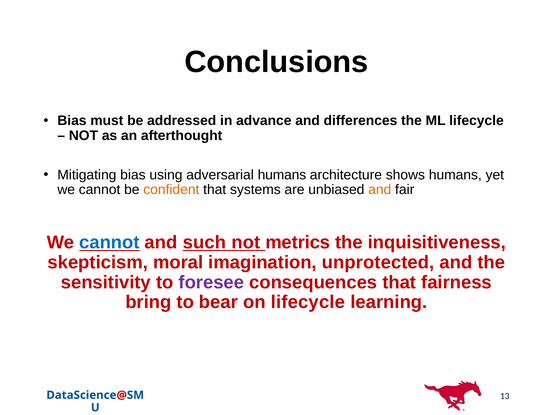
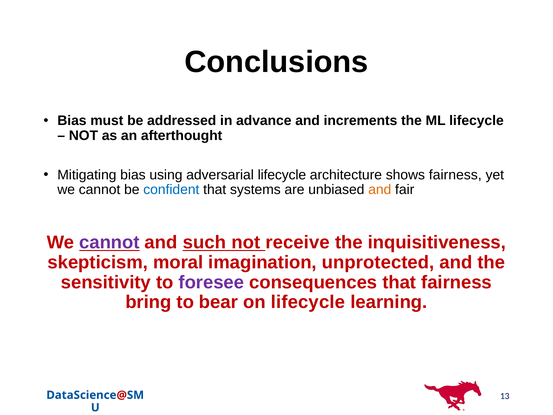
differences: differences -> increments
adversarial humans: humans -> lifecycle
shows humans: humans -> fairness
confident colour: orange -> blue
cannot at (109, 242) colour: blue -> purple
metrics: metrics -> receive
